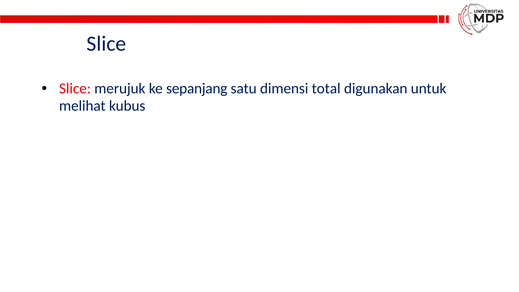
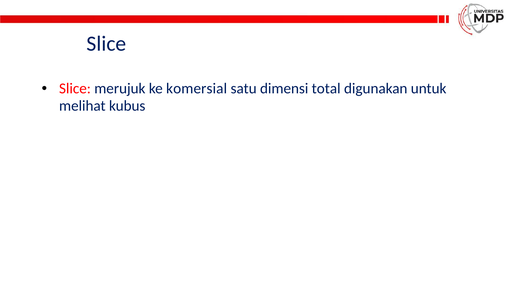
sepanjang: sepanjang -> komersial
